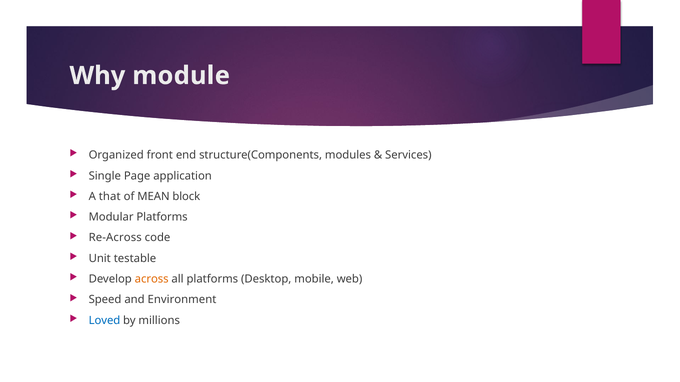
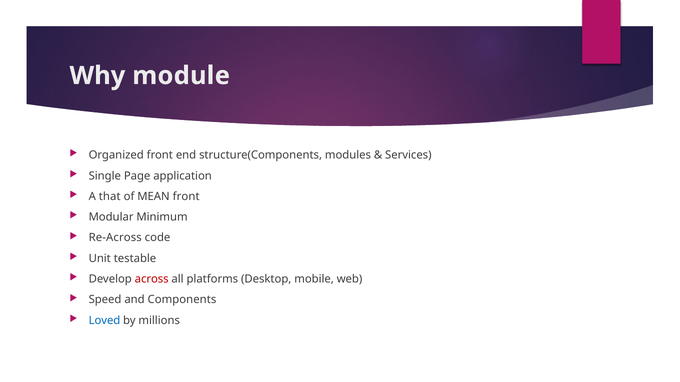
MEAN block: block -> front
Modular Platforms: Platforms -> Minimum
across colour: orange -> red
Environment: Environment -> Components
